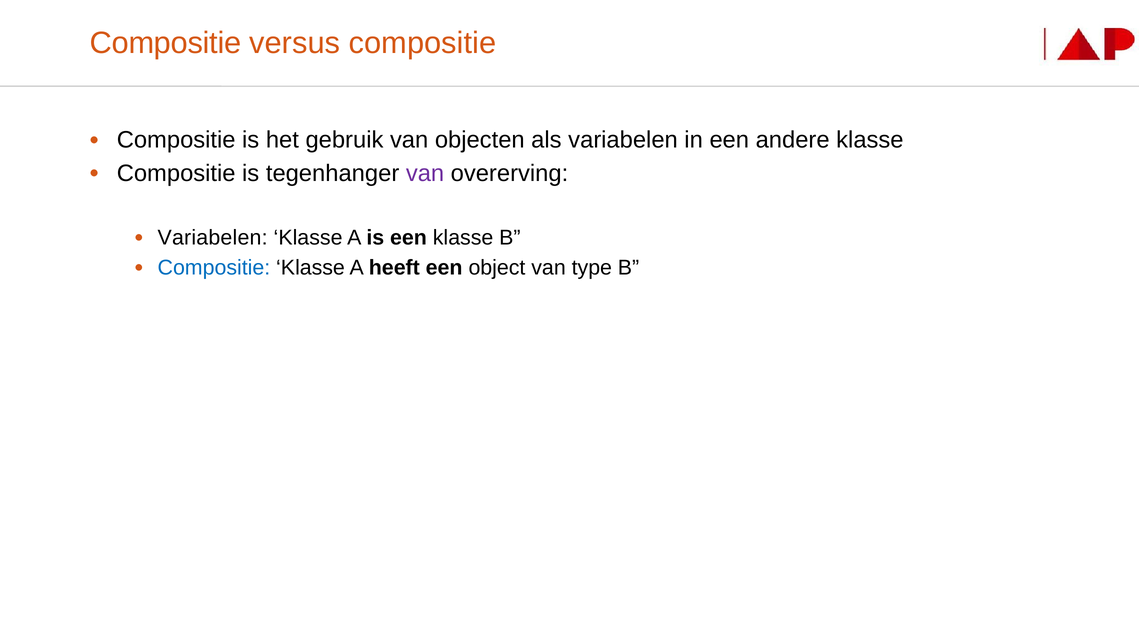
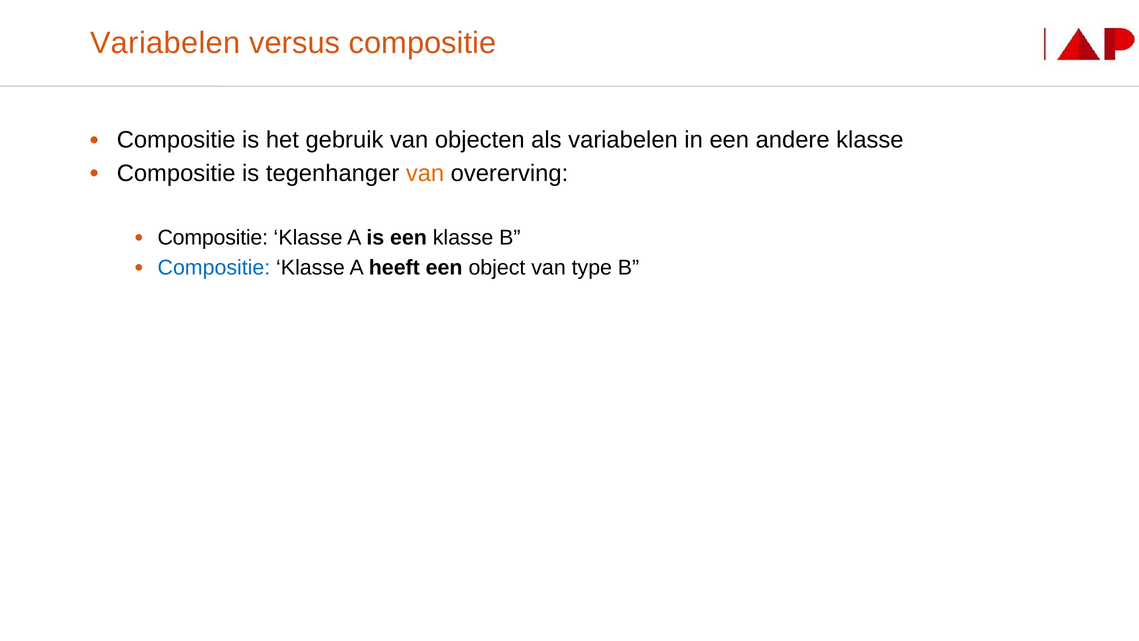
Compositie at (166, 43): Compositie -> Variabelen
van at (425, 173) colour: purple -> orange
Variabelen at (213, 238): Variabelen -> Compositie
